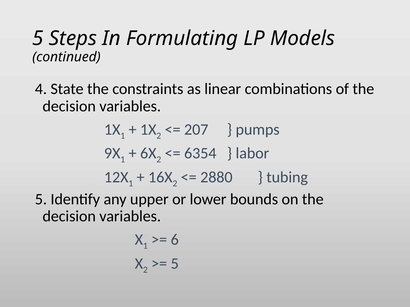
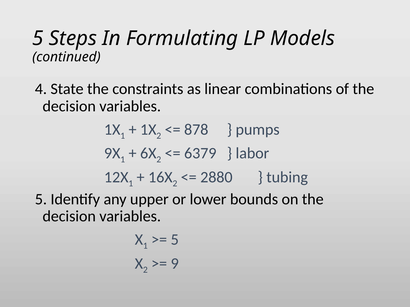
207: 207 -> 878
6354: 6354 -> 6379
6 at (175, 240): 6 -> 5
5 at (175, 264): 5 -> 9
